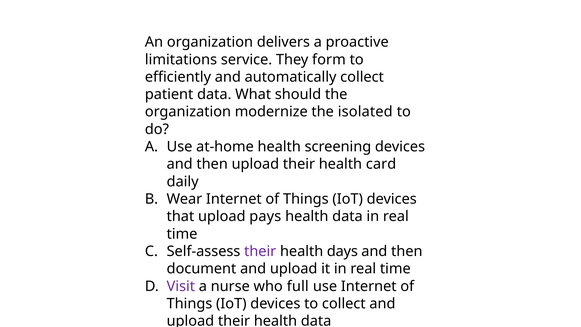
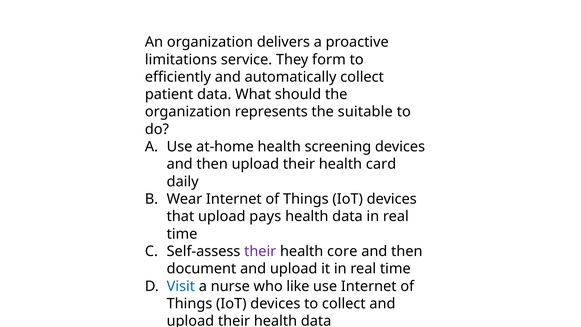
modernize: modernize -> represents
isolated: isolated -> suitable
days: days -> core
Visit colour: purple -> blue
full: full -> like
